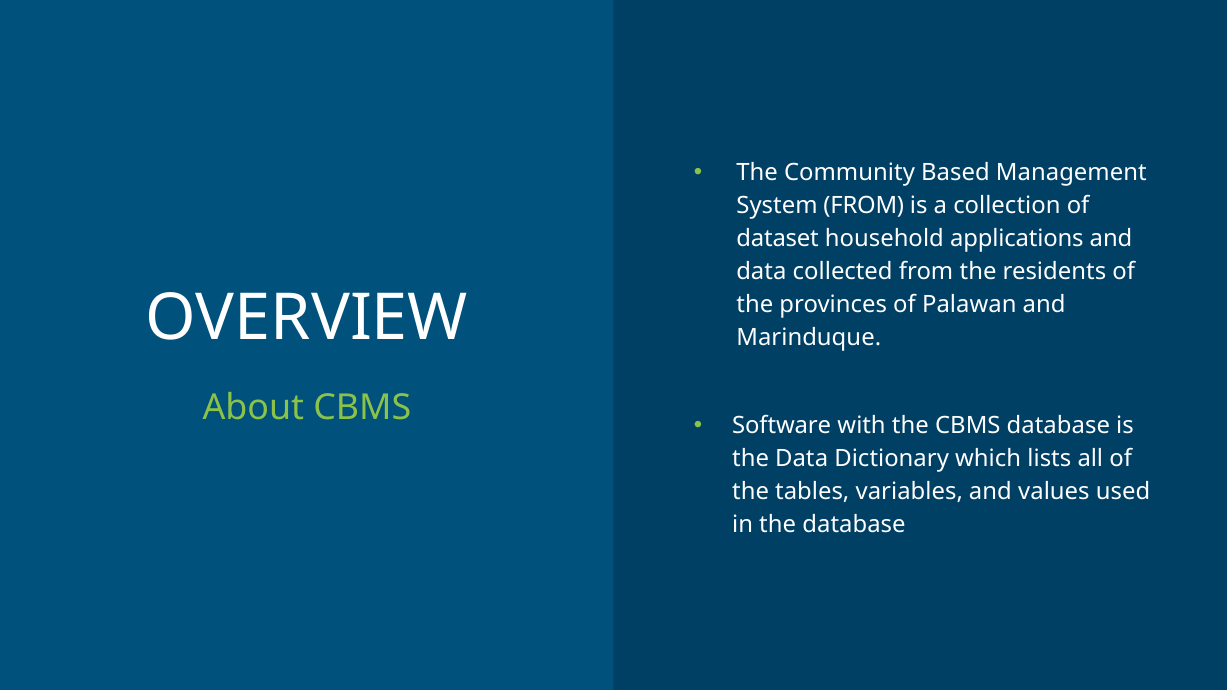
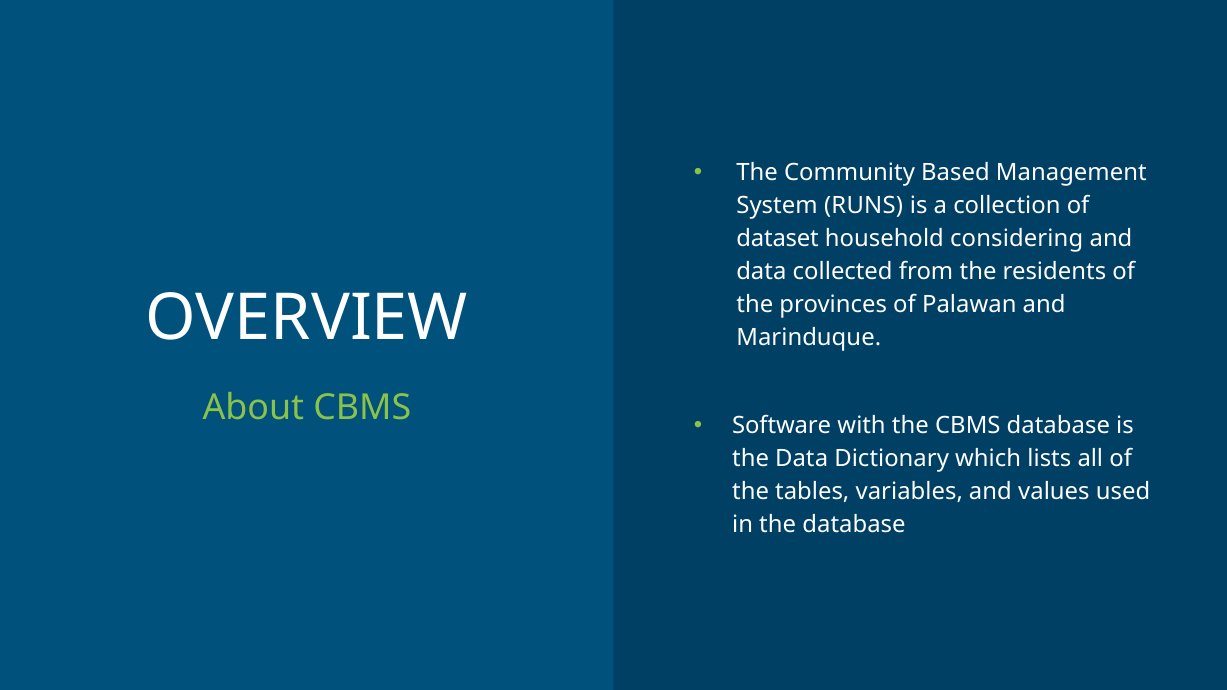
System FROM: FROM -> RUNS
applications: applications -> considering
